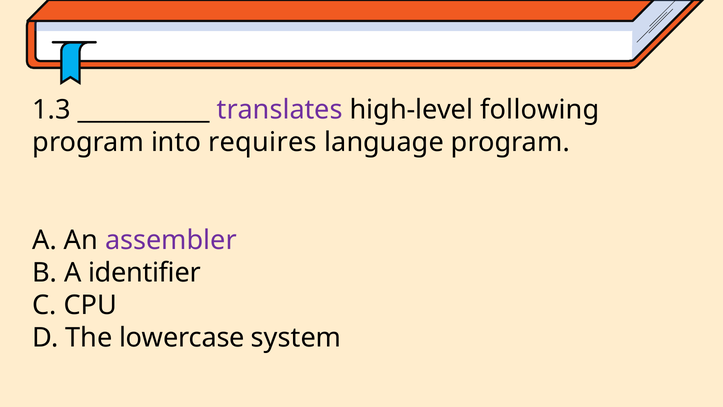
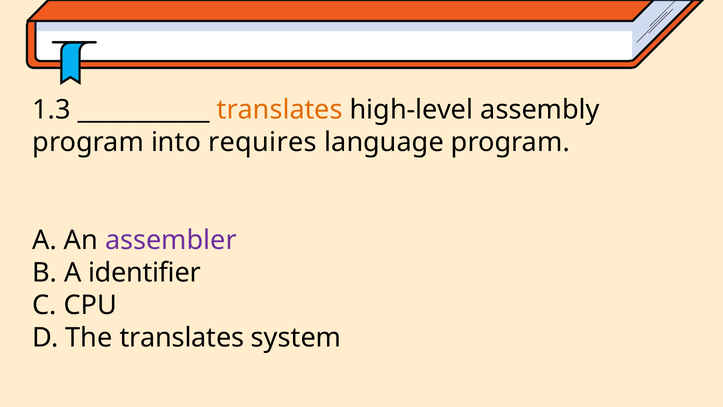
translates at (280, 110) colour: purple -> orange
following: following -> assembly
The lowercase: lowercase -> translates
